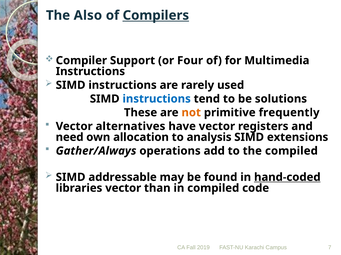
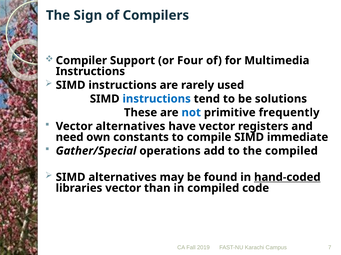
Also: Also -> Sign
Compilers underline: present -> none
not colour: orange -> blue
allocation: allocation -> constants
analysis: analysis -> compile
extensions: extensions -> immediate
Gather/Always: Gather/Always -> Gather/Special
SIMD addressable: addressable -> alternatives
